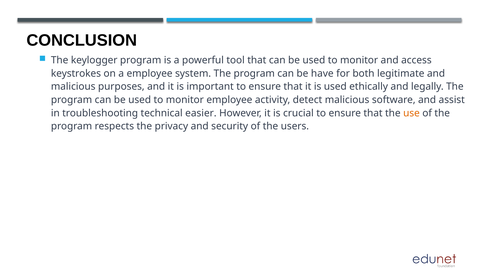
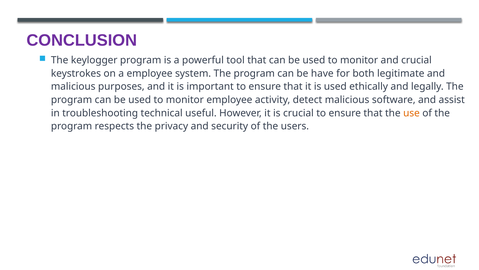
CONCLUSION colour: black -> purple
and access: access -> crucial
easier: easier -> useful
